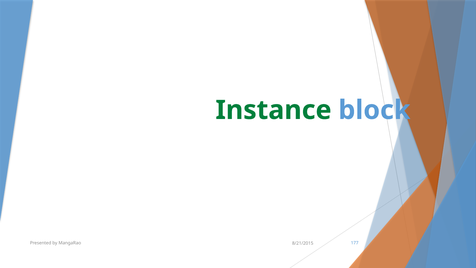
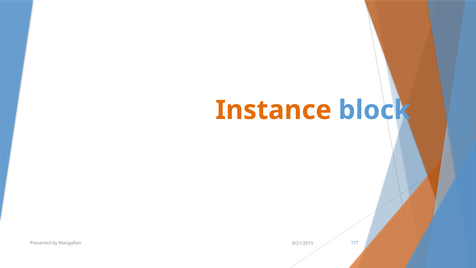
Instance colour: green -> orange
